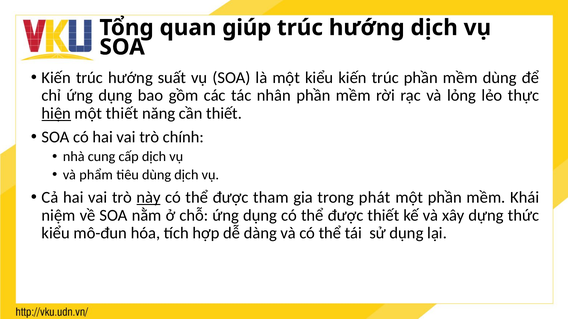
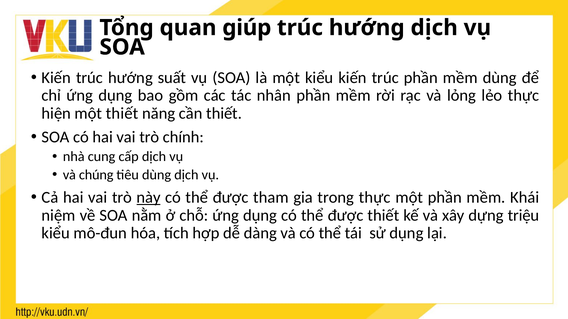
hiện underline: present -> none
phẩm: phẩm -> chúng
trong phát: phát -> thực
thức: thức -> triệu
